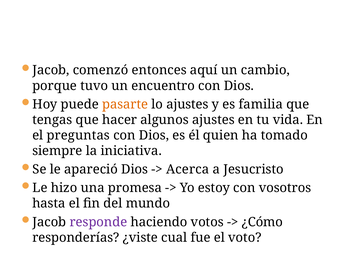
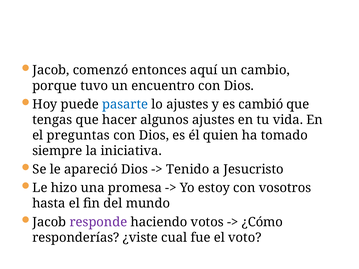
pasarte colour: orange -> blue
familia: familia -> cambió
Acerca: Acerca -> Tenido
